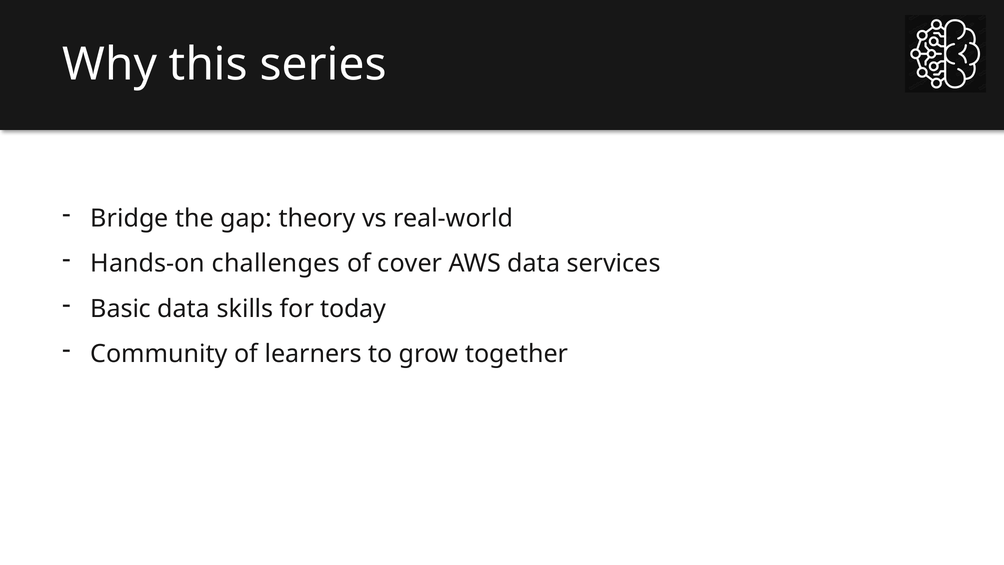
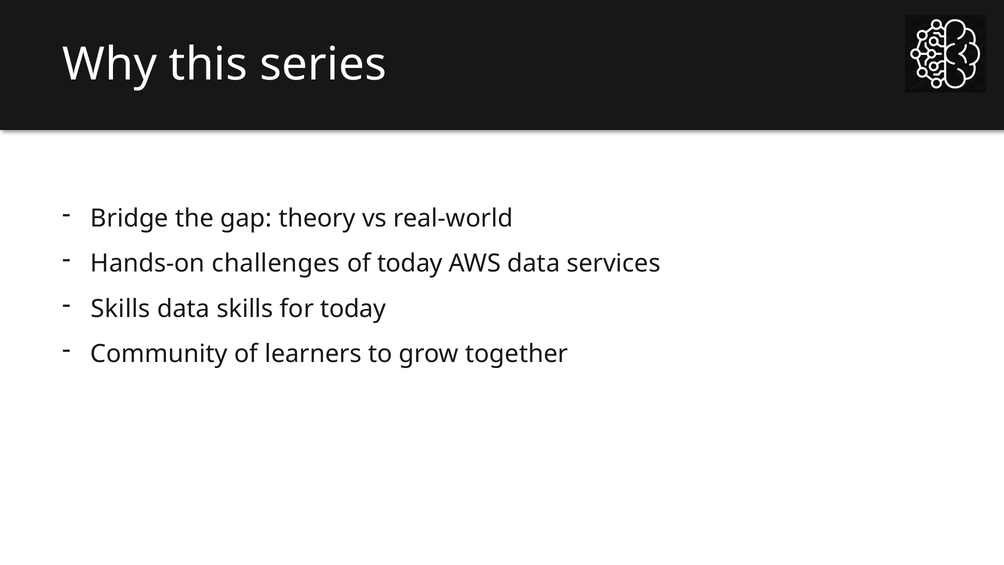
of cover: cover -> today
Basic at (121, 309): Basic -> Skills
